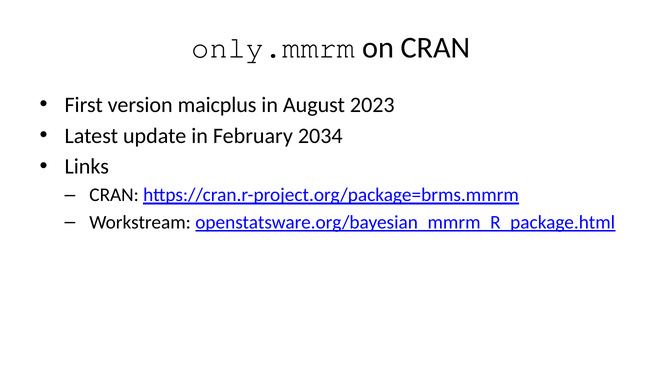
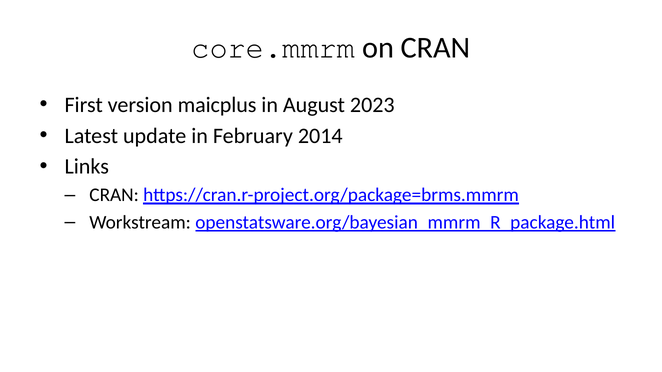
only.mmrm: only.mmrm -> core.mmrm
2034: 2034 -> 2014
